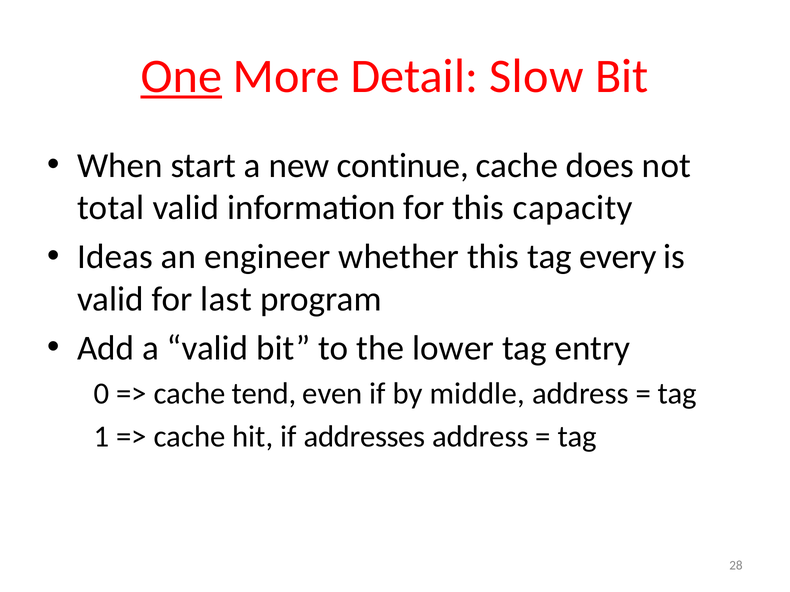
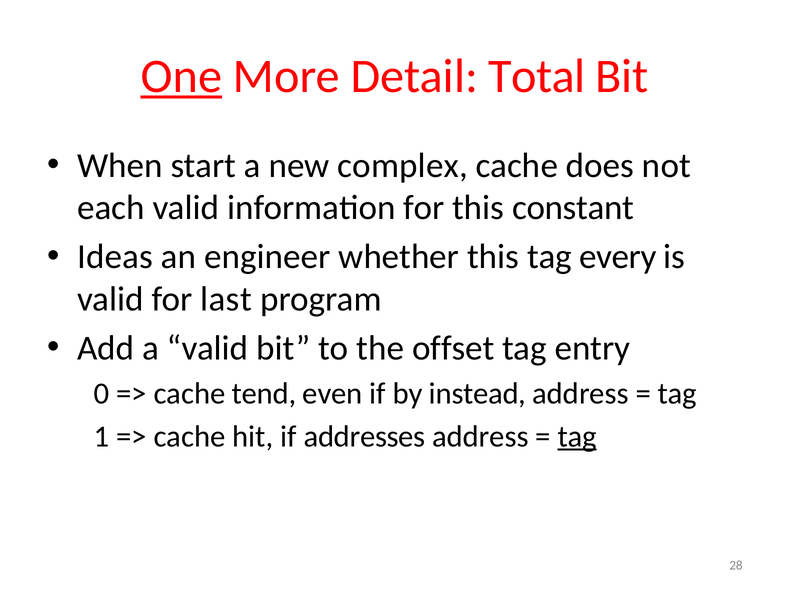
Slow: Slow -> Total
continue: continue -> complex
total: total -> each
capacity: capacity -> constant
lower: lower -> offset
middle: middle -> instead
tag at (577, 437) underline: none -> present
